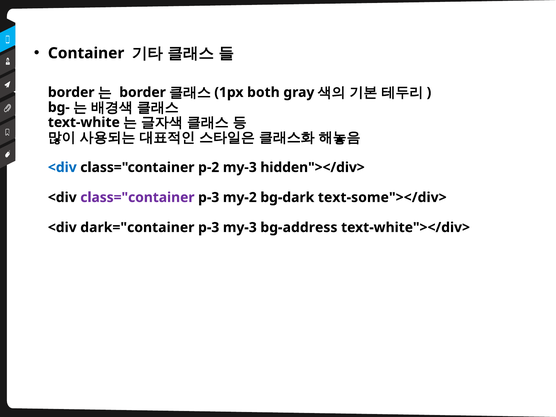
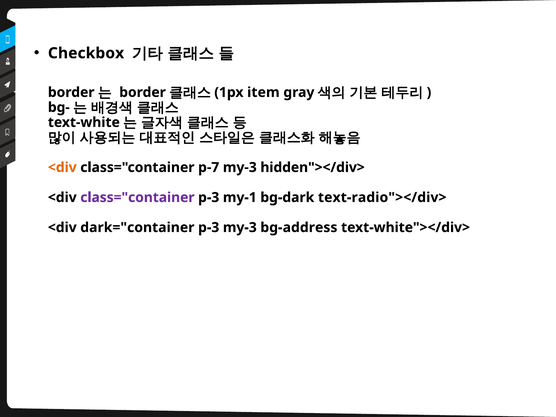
Container: Container -> Checkbox
both: both -> item
<div at (62, 167) colour: blue -> orange
p-2: p-2 -> p-7
my-2: my-2 -> my-1
text-some"></div>: text-some"></div> -> text-radio"></div>
